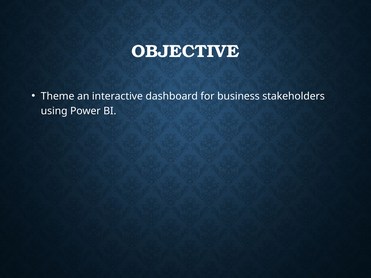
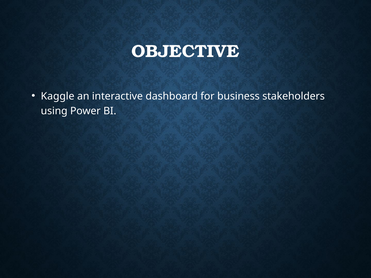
Theme: Theme -> Kaggle
